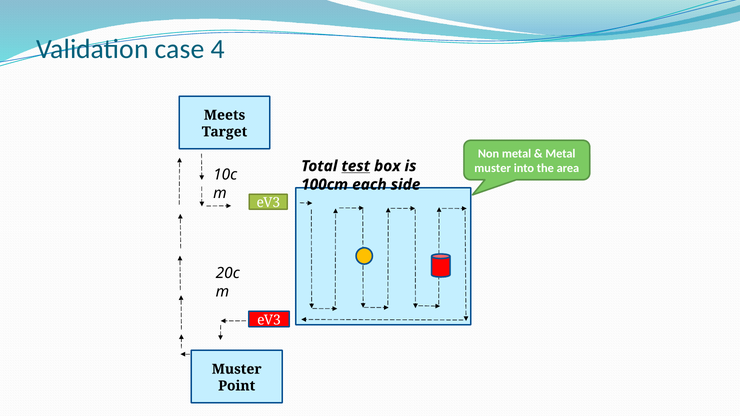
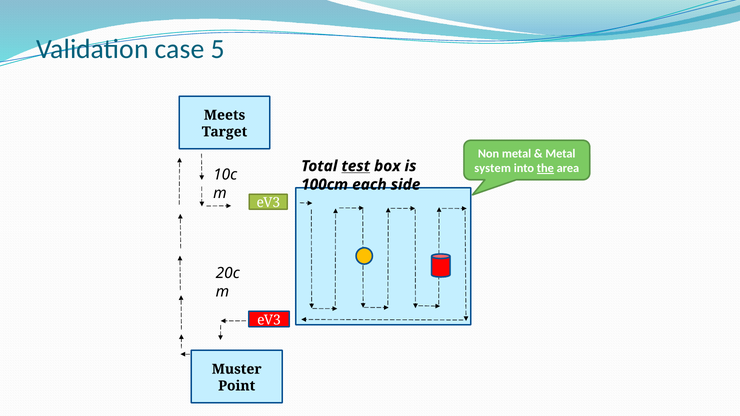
4: 4 -> 5
muster at (493, 168): muster -> system
the underline: none -> present
